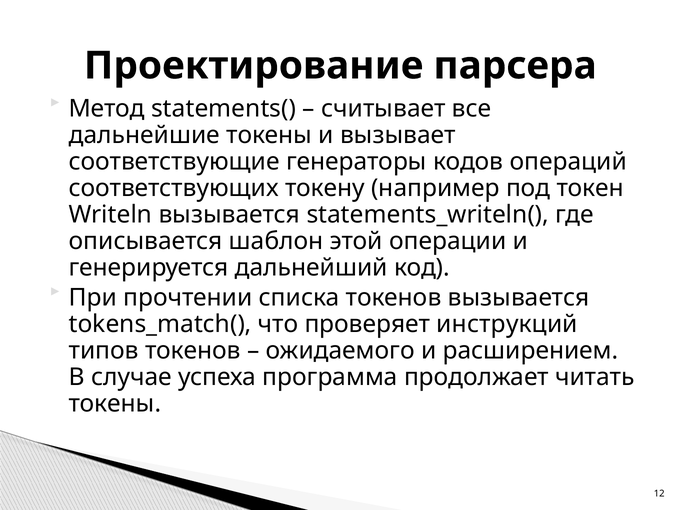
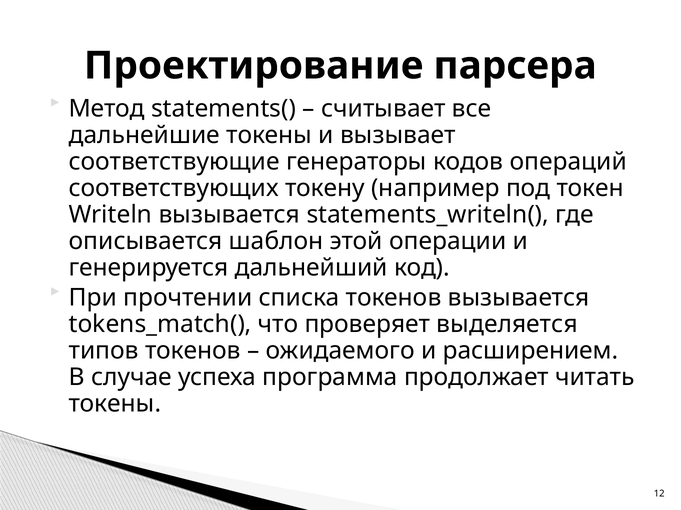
инструкций: инструкций -> выделяется
